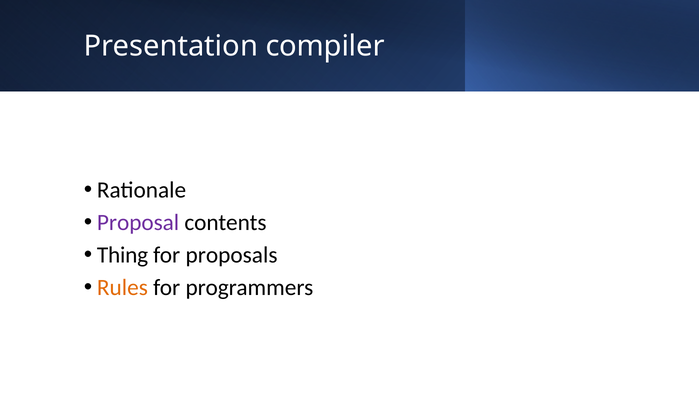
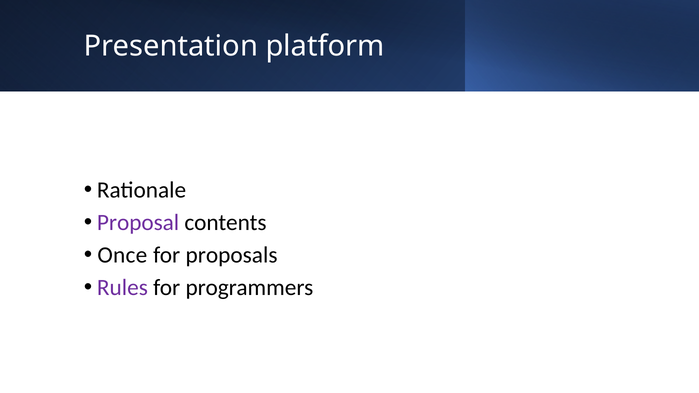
compiler: compiler -> platform
Thing: Thing -> Once
Rules colour: orange -> purple
